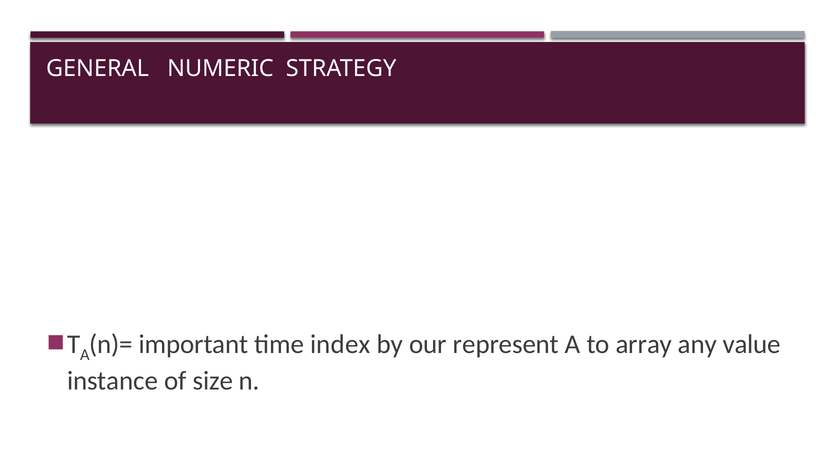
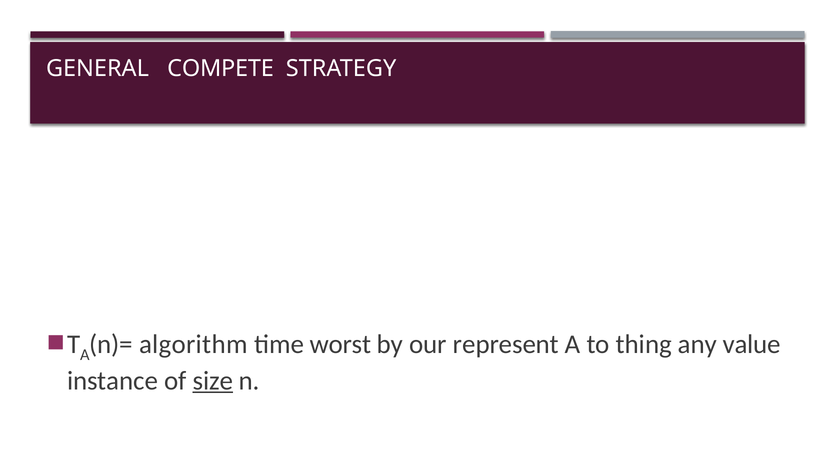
NUMERIC: NUMERIC -> COMPETE
important: important -> algorithm
index: index -> worst
array: array -> thing
size underline: none -> present
